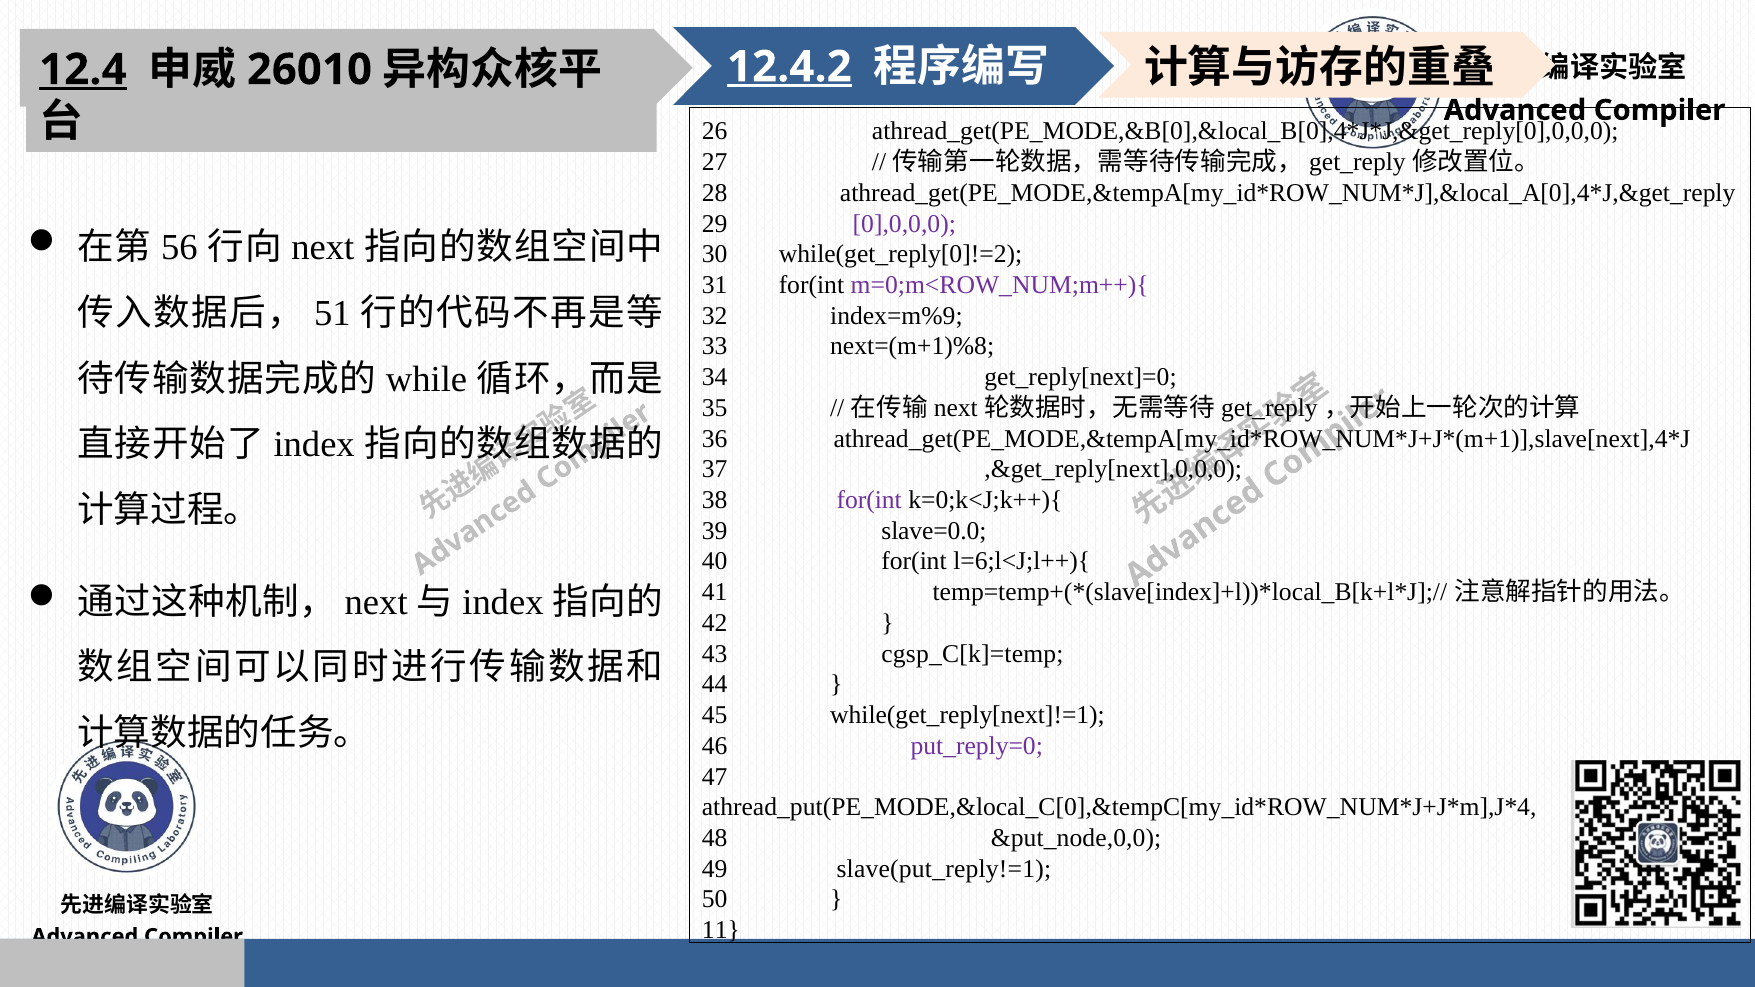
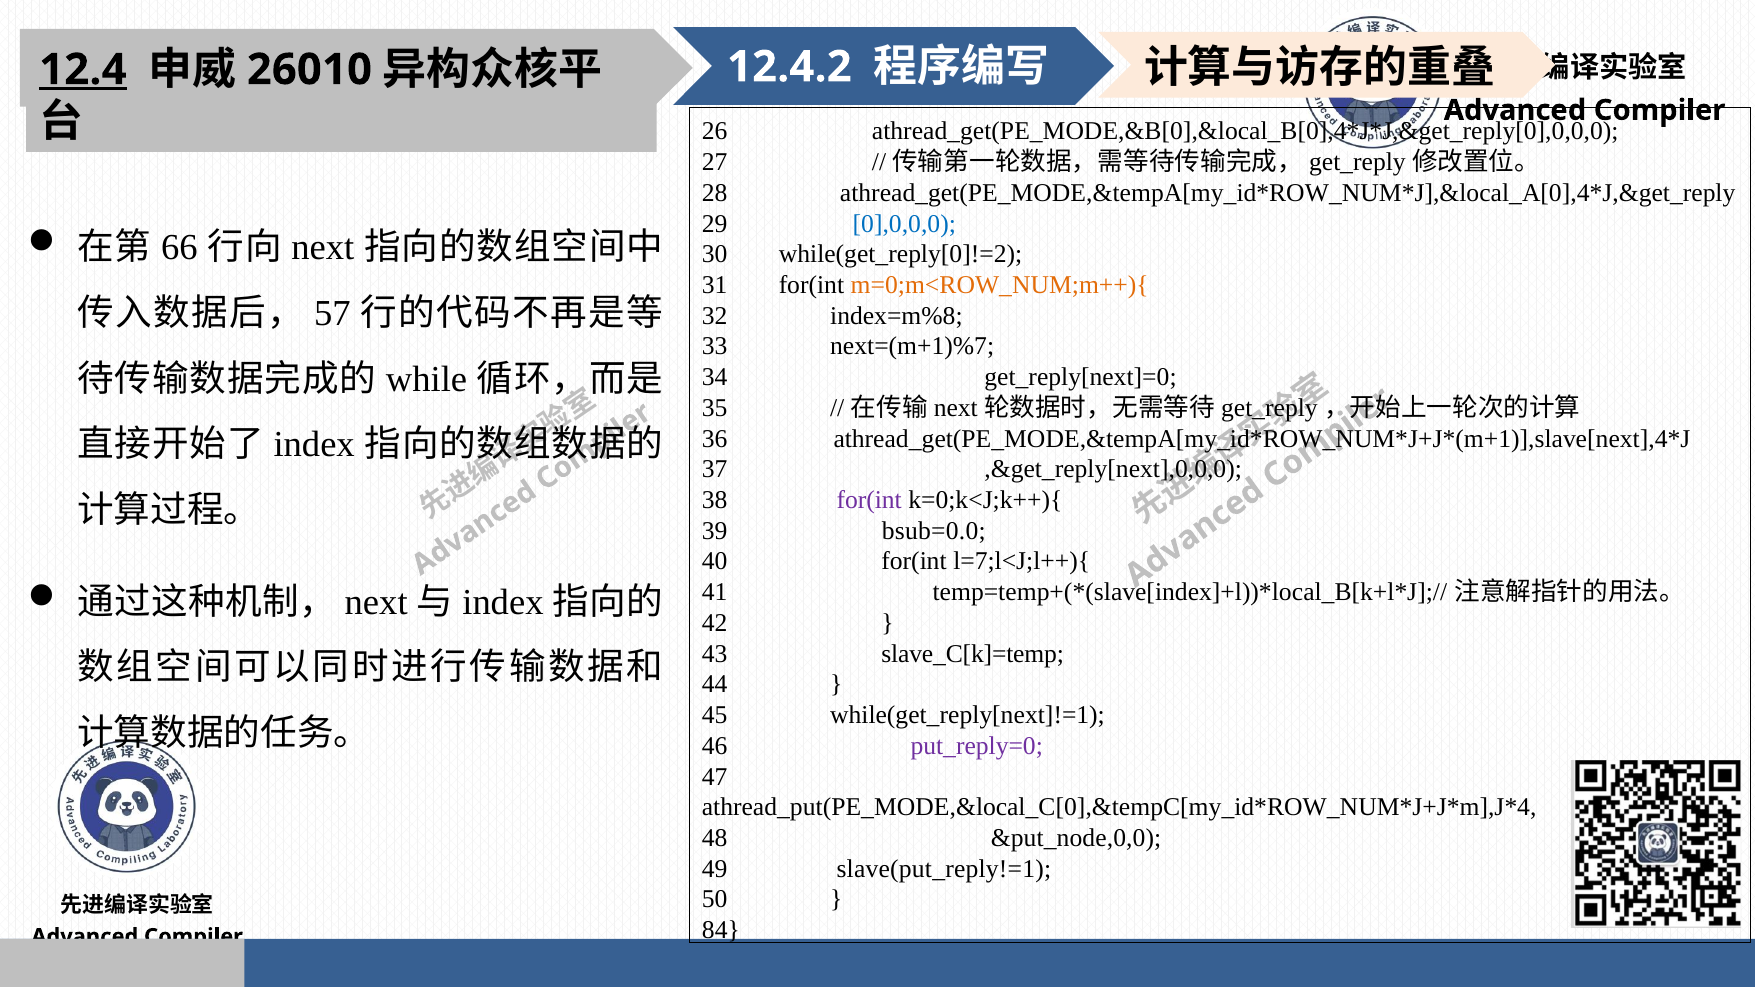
12.4.2 underline: present -> none
0],0,0,0 colour: purple -> blue
56: 56 -> 66
m=0;m<ROW_NUM;m++){ colour: purple -> orange
51: 51 -> 57
index=m%9: index=m%9 -> index=m%8
next=(m+1)%8: next=(m+1)%8 -> next=(m+1)%7
slave=0.0: slave=0.0 -> bsub=0.0
l=6;l<J;l++){: l=6;l<J;l++){ -> l=7;l<J;l++){
cgsp_C[k]=temp: cgsp_C[k]=temp -> slave_C[k]=temp
11: 11 -> 84
